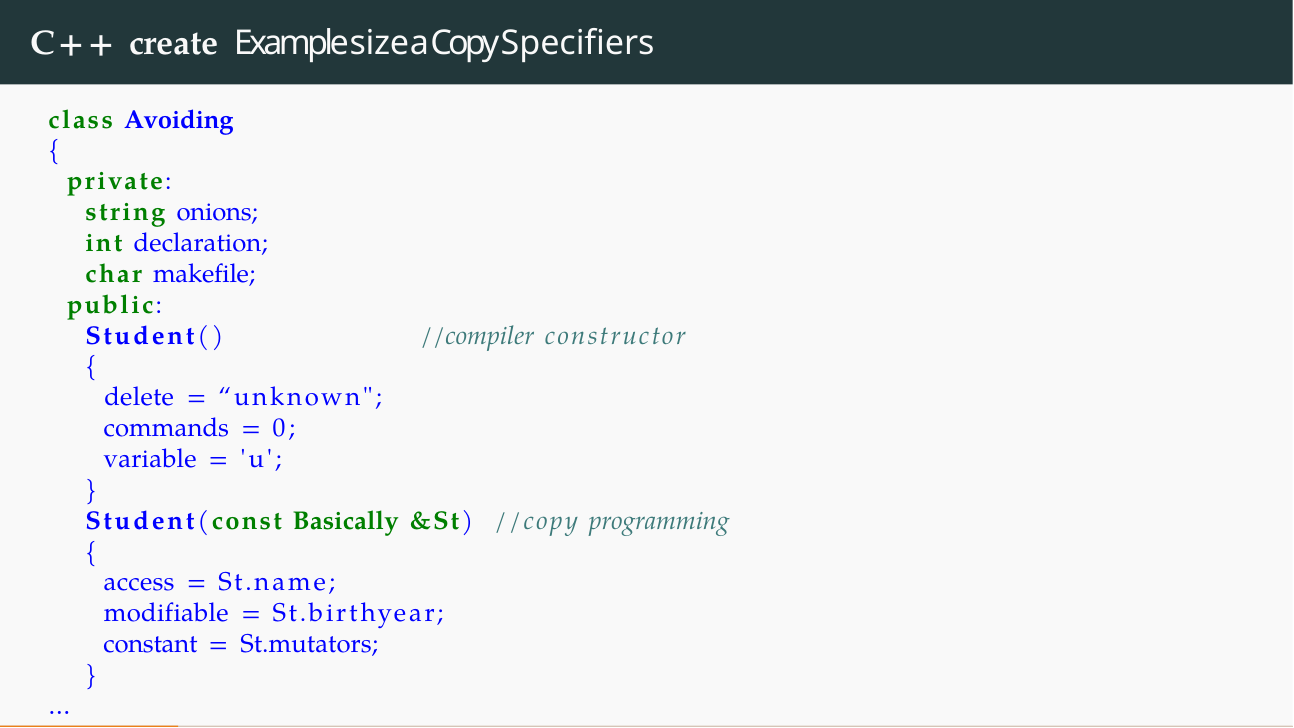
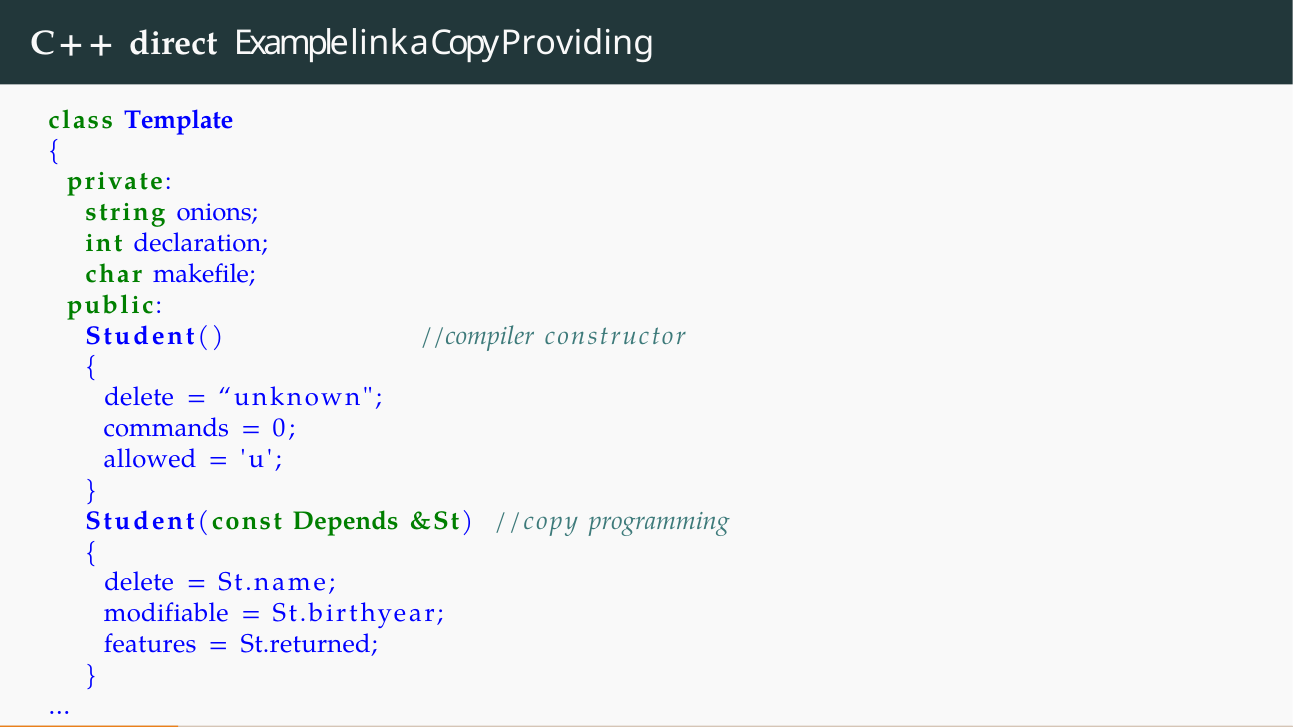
create: create -> direct
size: size -> link
Specifiers: Specifiers -> Providing
Avoiding: Avoiding -> Template
variable: variable -> allowed
Basically: Basically -> Depends
access at (139, 583): access -> delete
constant: constant -> features
St.mutators: St.mutators -> St.returned
